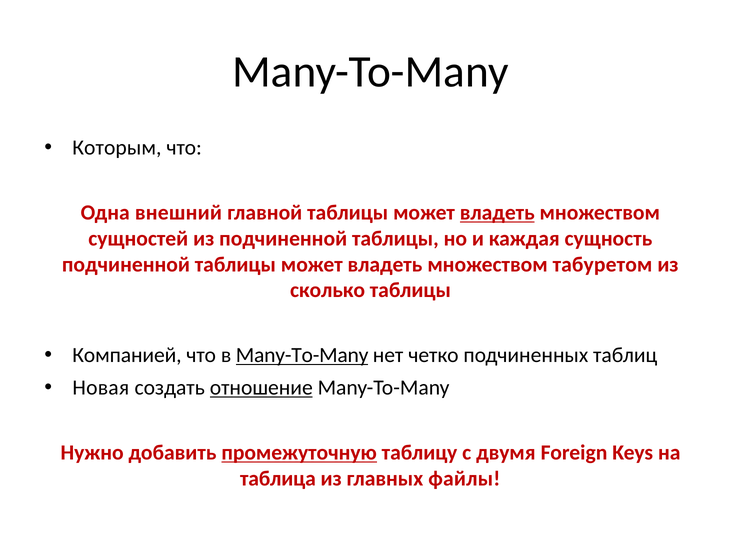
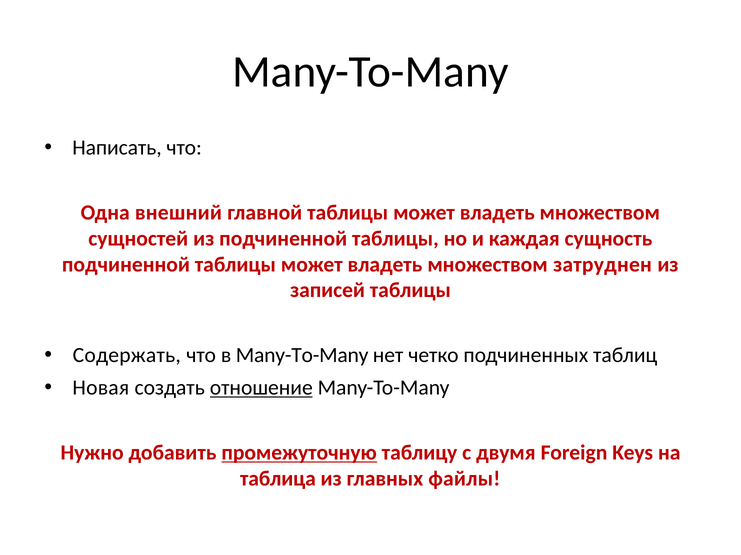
Которым: Которым -> Написать
владеть at (497, 213) underline: present -> none
табуретом: табуретом -> затруднен
сколько: сколько -> записей
Компанией: Компанией -> Содержать
Many-To-Many at (302, 356) underline: present -> none
